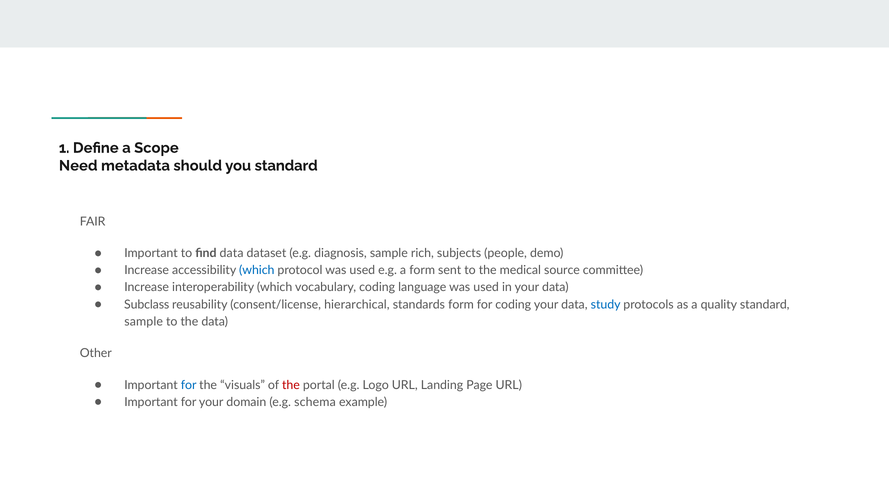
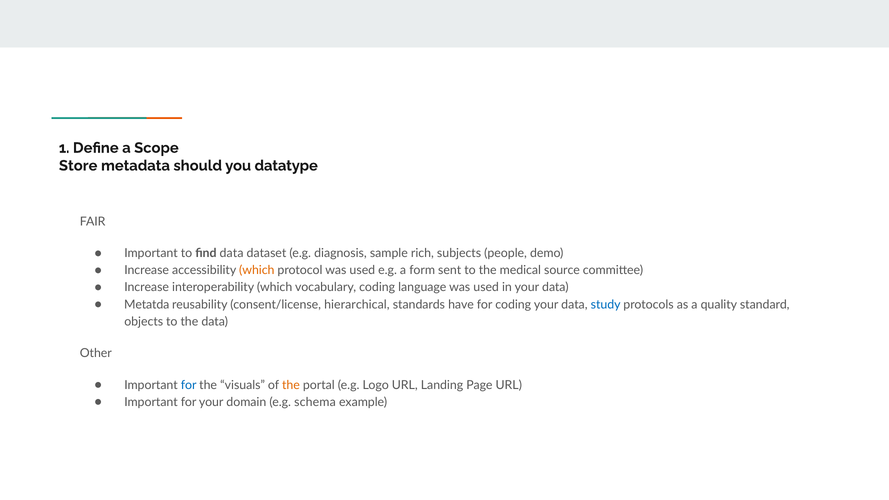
Need: Need -> Store
you standard: standard -> datatype
which at (257, 270) colour: blue -> orange
Subclass: Subclass -> Metatda
standards form: form -> have
sample at (144, 322): sample -> objects
the at (291, 385) colour: red -> orange
